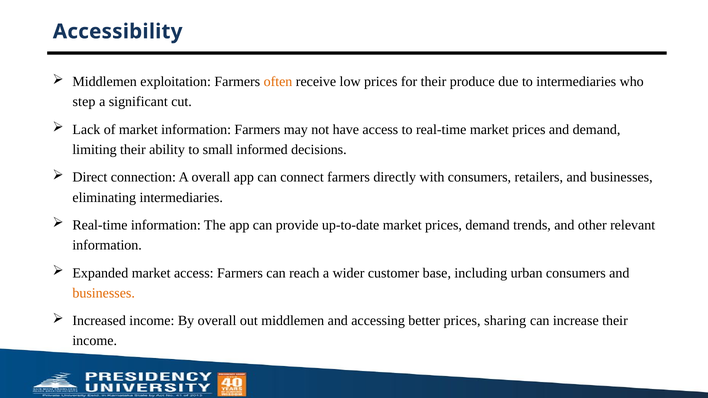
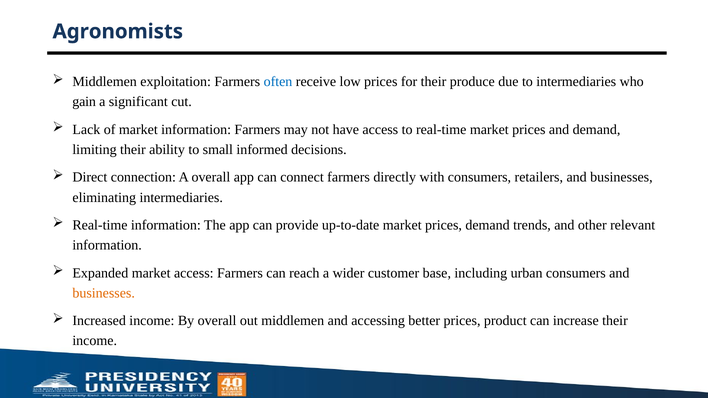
Accessibility: Accessibility -> Agronomists
often colour: orange -> blue
step: step -> gain
sharing: sharing -> product
